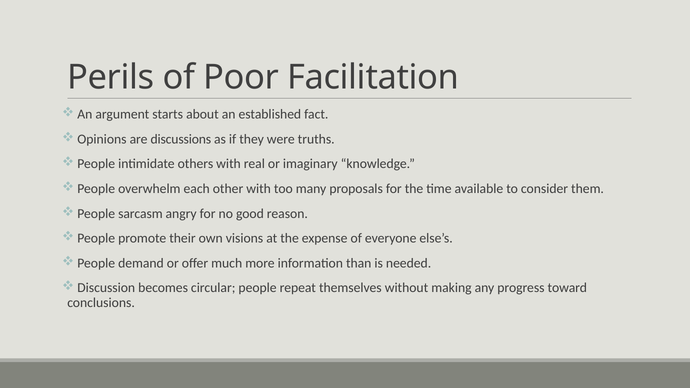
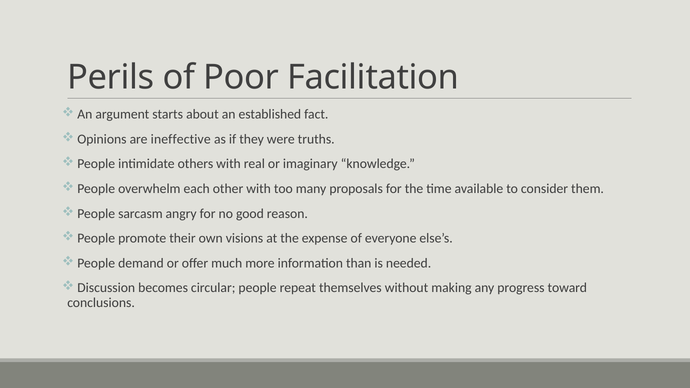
discussions: discussions -> ineffective
